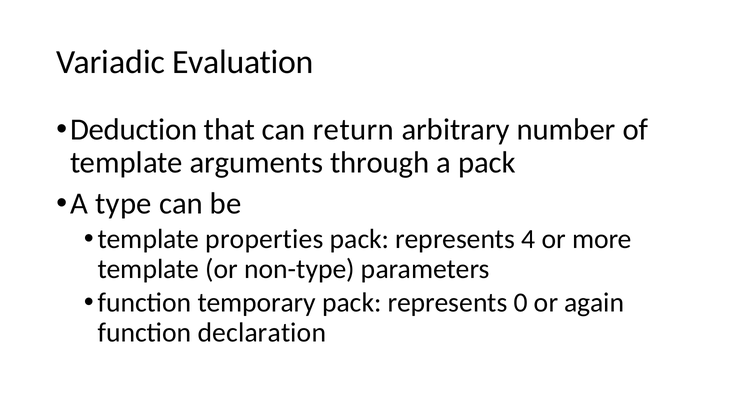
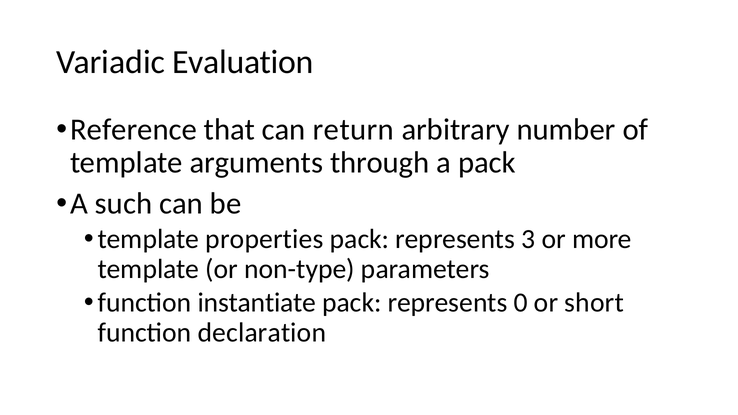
Deduction: Deduction -> Reference
type: type -> such
4: 4 -> 3
temporary: temporary -> instantiate
again: again -> short
